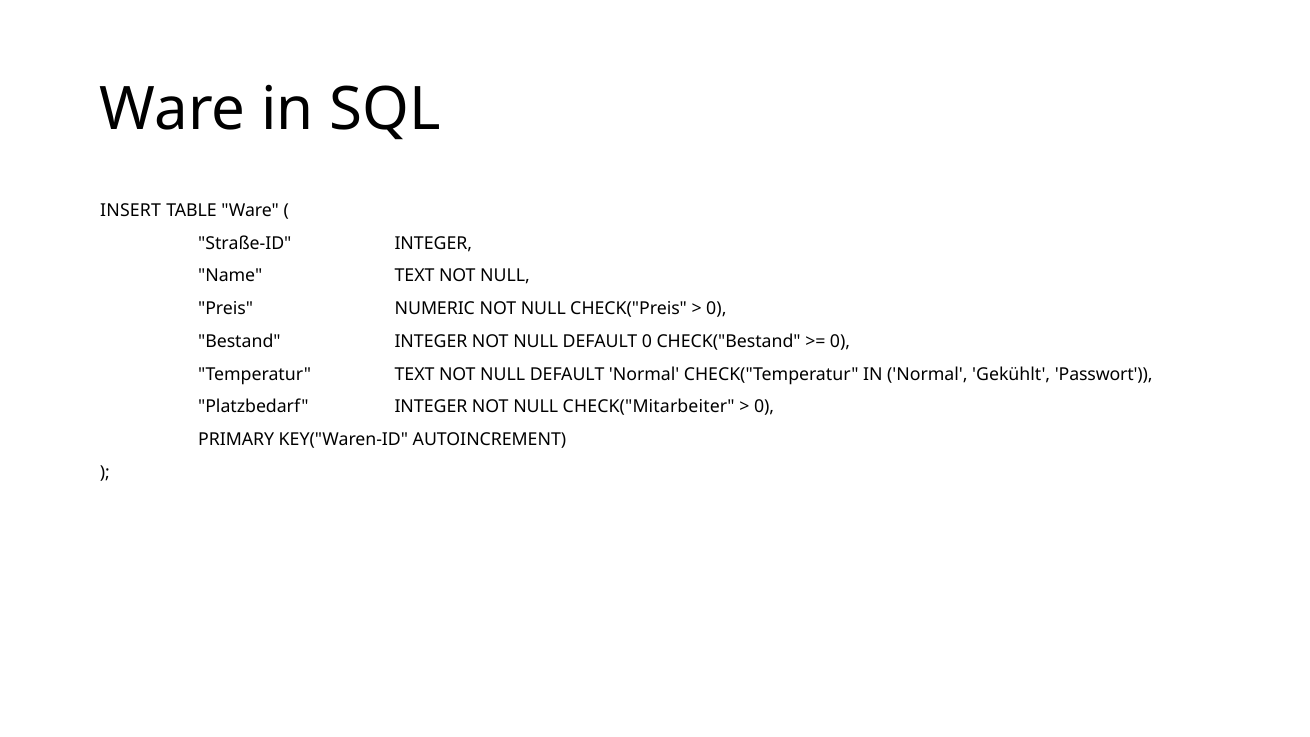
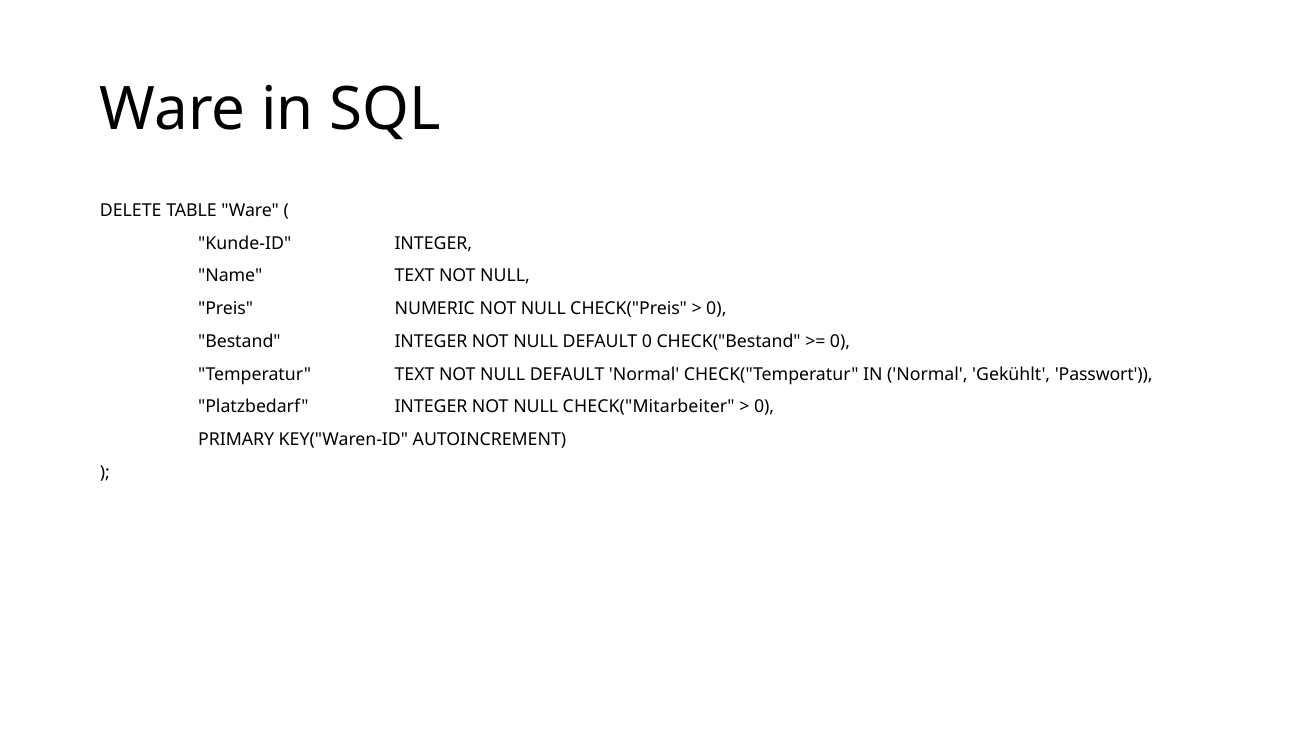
INSERT: INSERT -> DELETE
Straße-ID: Straße-ID -> Kunde-ID
